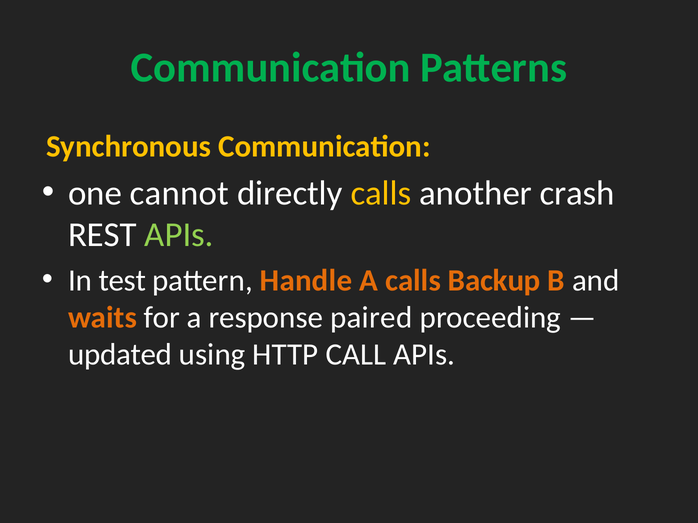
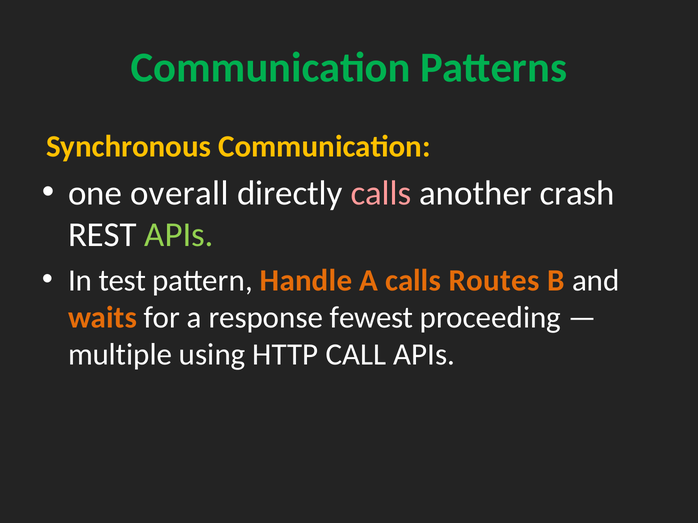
cannot: cannot -> overall
calls at (381, 193) colour: yellow -> pink
Backup: Backup -> Routes
paired: paired -> fewest
updated: updated -> multiple
